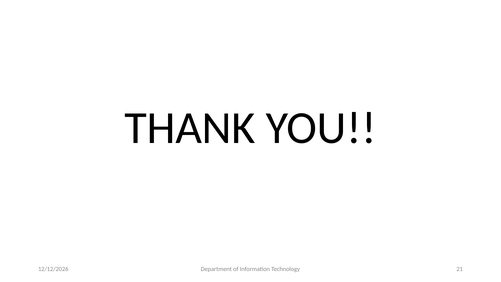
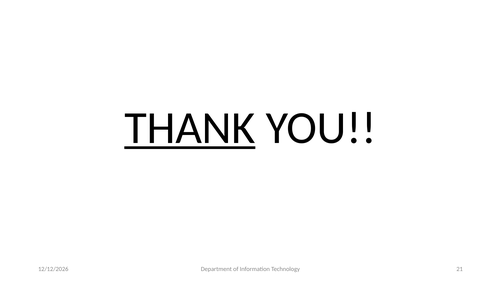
THANK underline: none -> present
